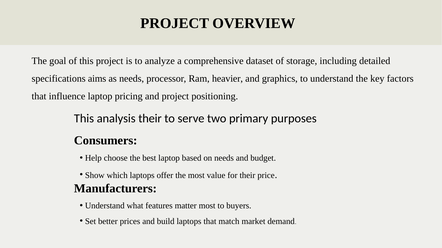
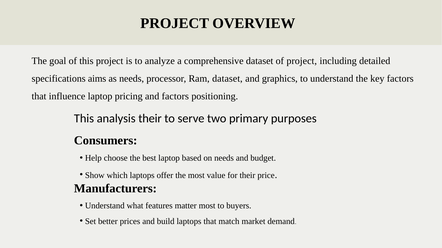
of storage: storage -> project
Ram heavier: heavier -> dataset
and project: project -> factors
